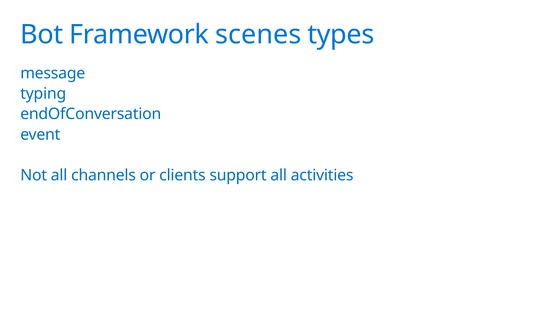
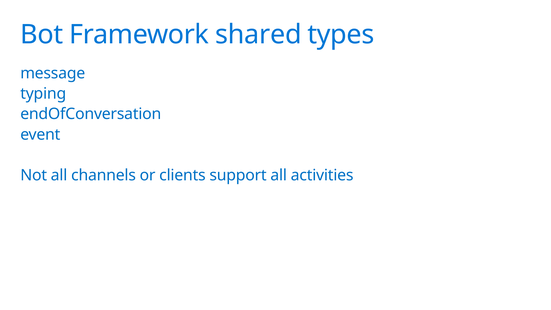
scenes: scenes -> shared
